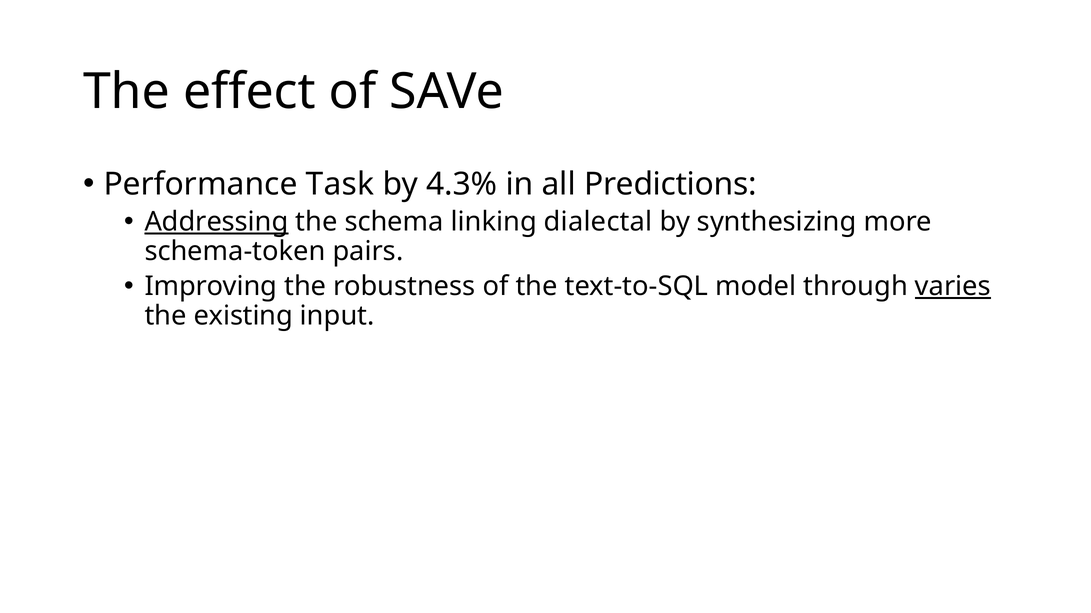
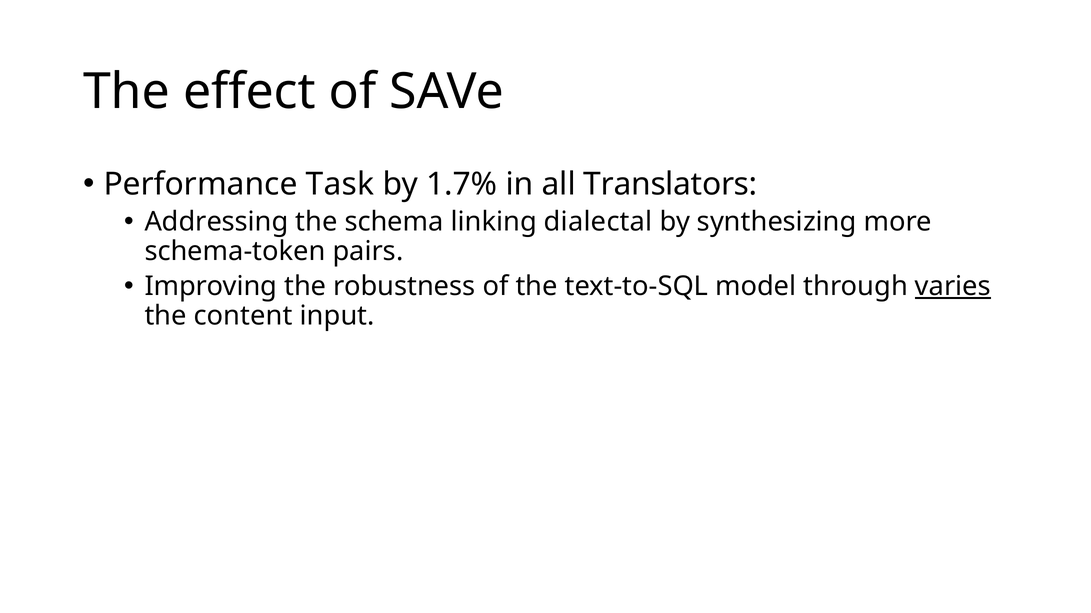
4.3%: 4.3% -> 1.7%
Predictions: Predictions -> Translators
Addressing underline: present -> none
existing: existing -> content
